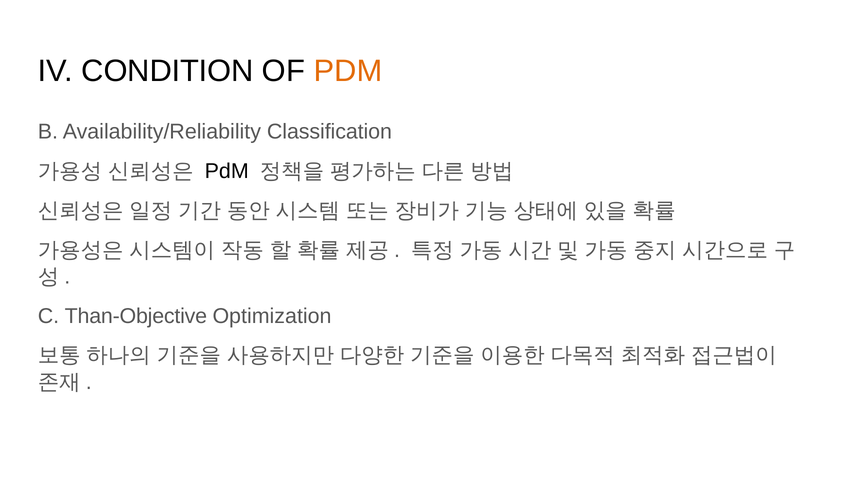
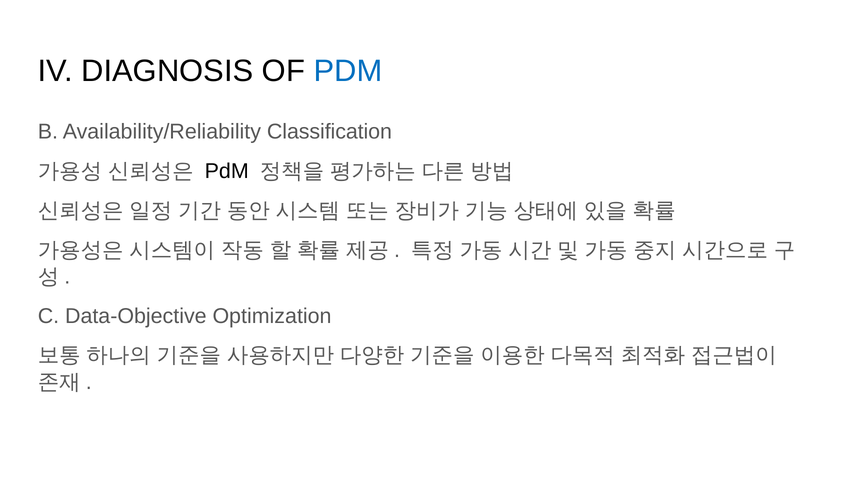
CONDITION: CONDITION -> DIAGNOSIS
PDM at (348, 71) colour: orange -> blue
Than-Objective: Than-Objective -> Data-Objective
